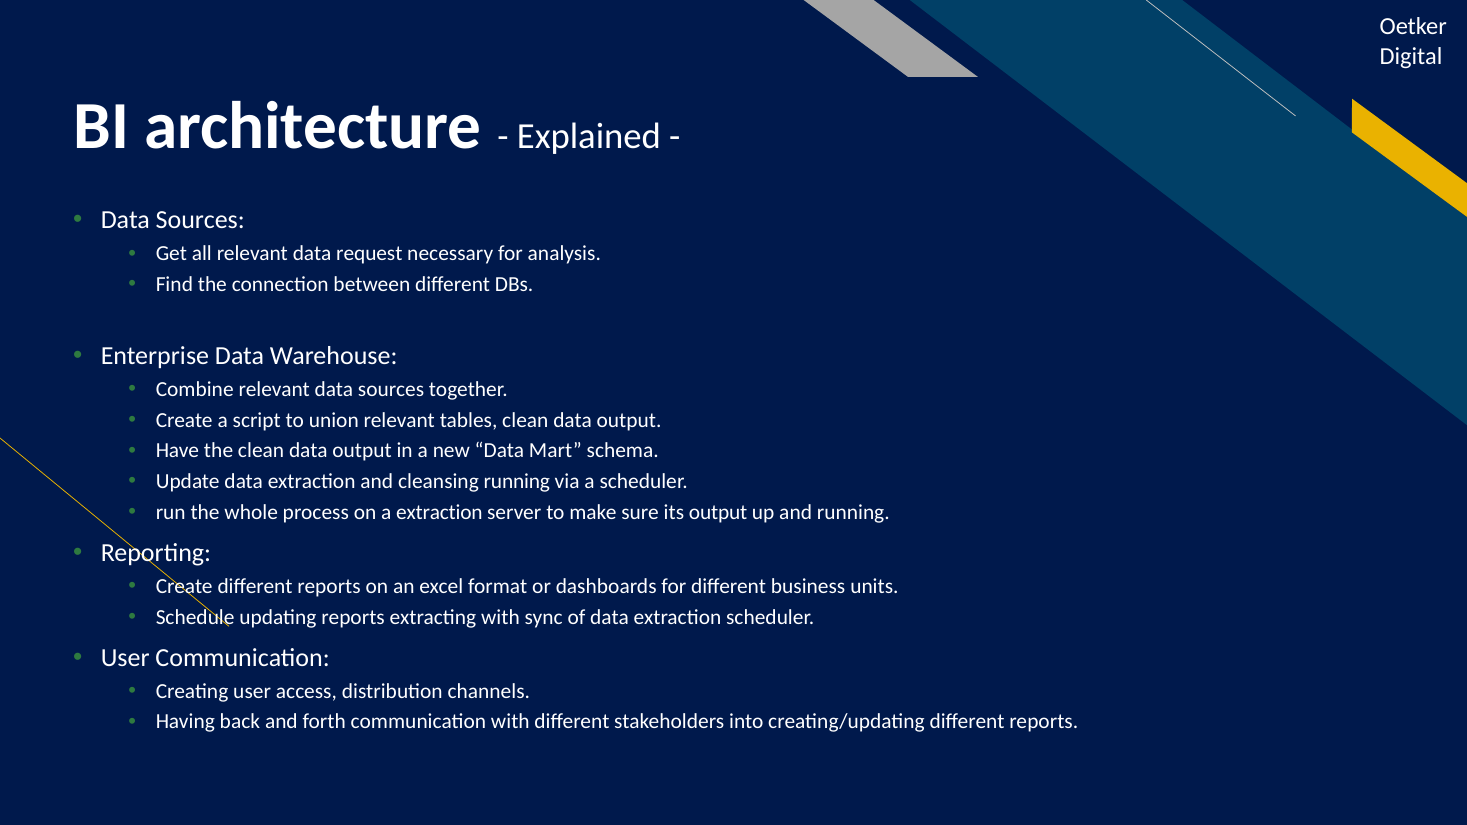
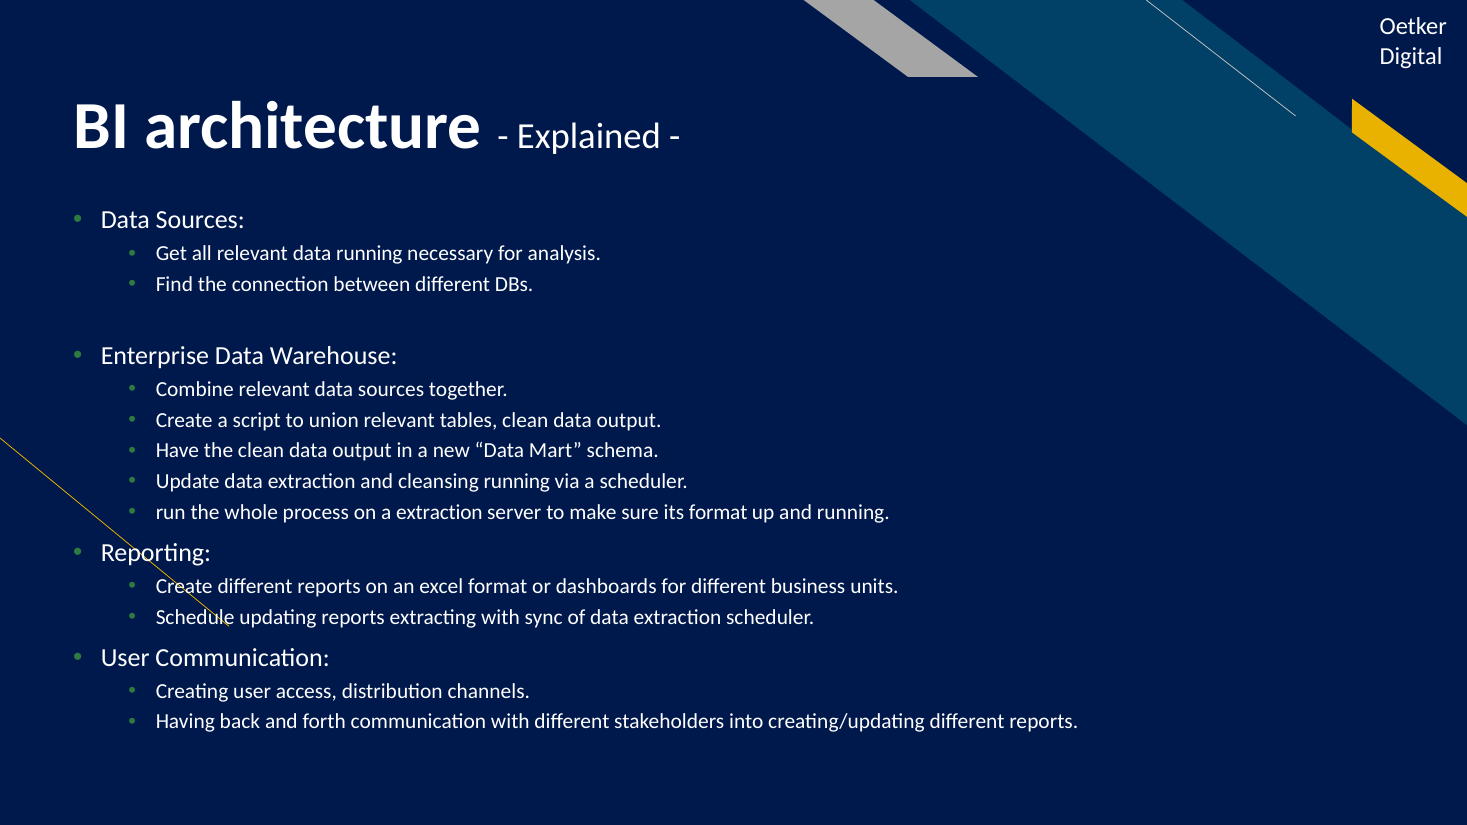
data request: request -> running
its output: output -> format
